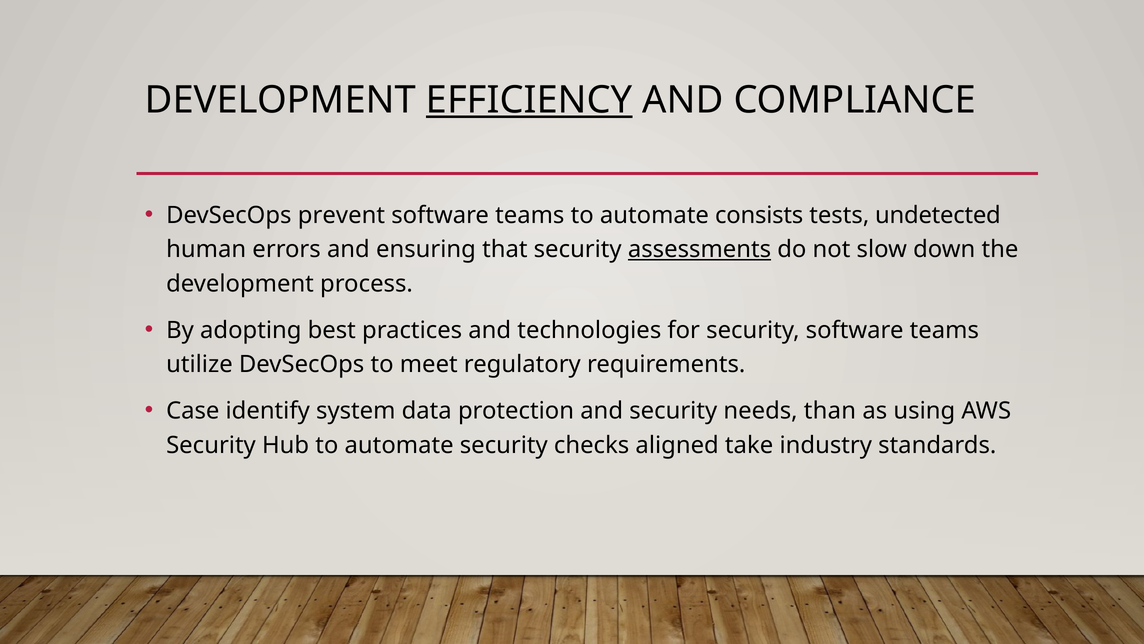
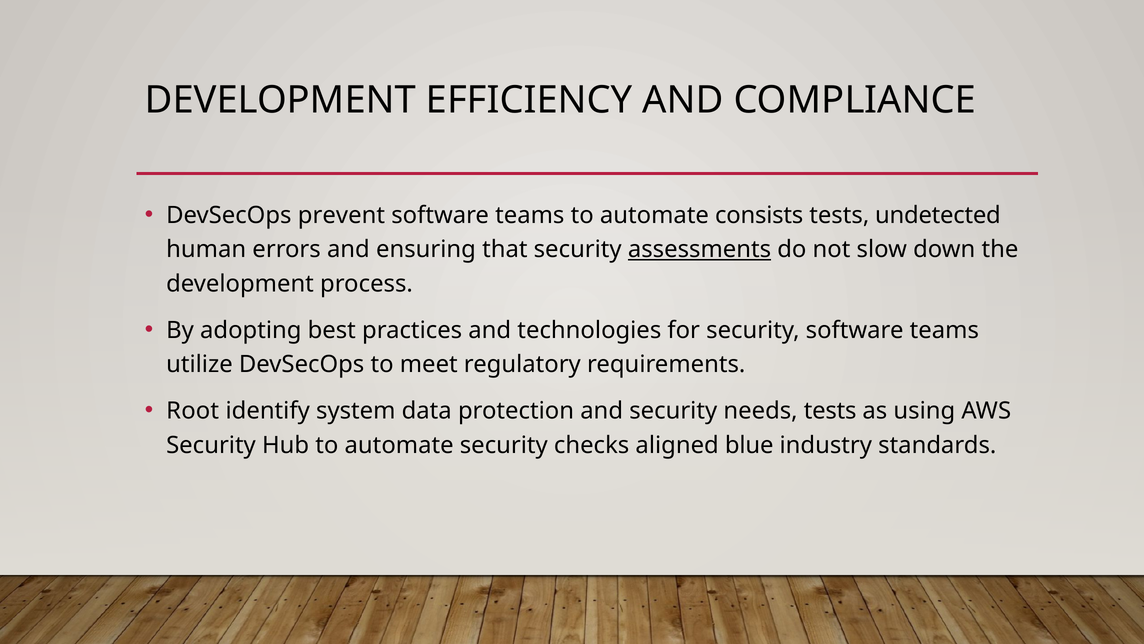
EFFICIENCY underline: present -> none
Case: Case -> Root
needs than: than -> tests
take: take -> blue
